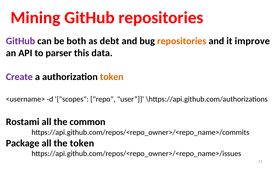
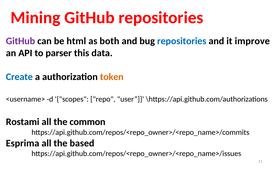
both: both -> html
debt: debt -> both
repositories at (182, 41) colour: orange -> blue
Create colour: purple -> blue
Package: Package -> Esprima
the token: token -> based
